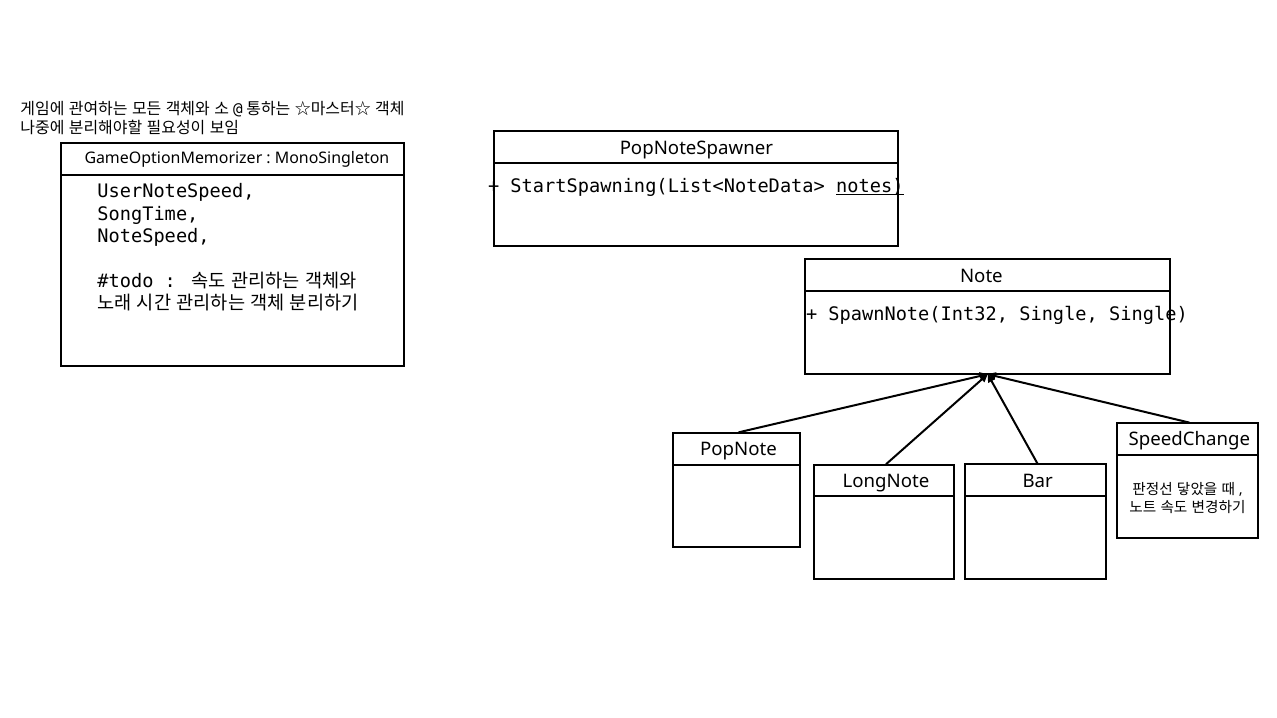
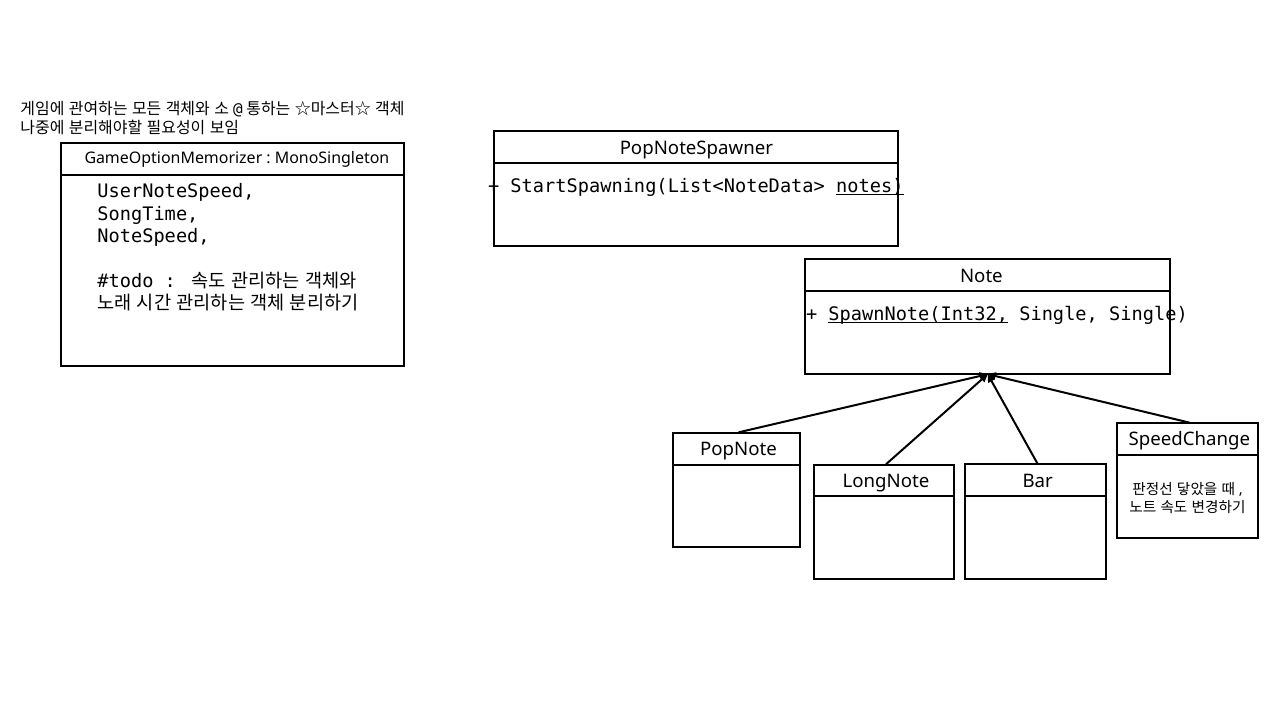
SpawnNote(Int32 underline: none -> present
